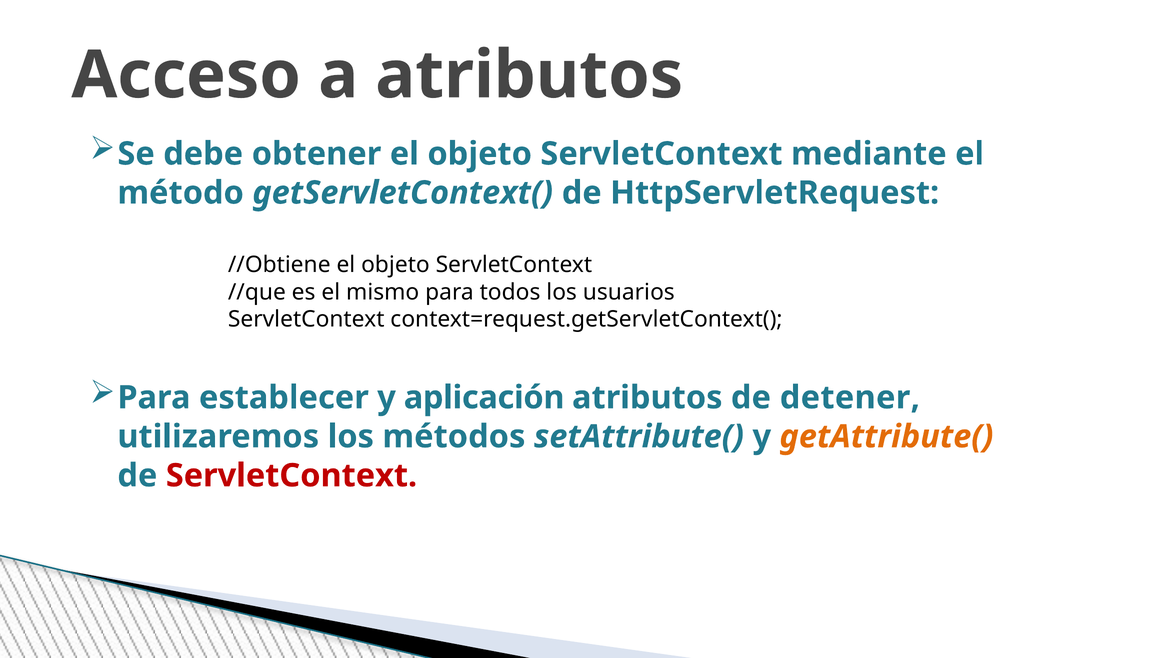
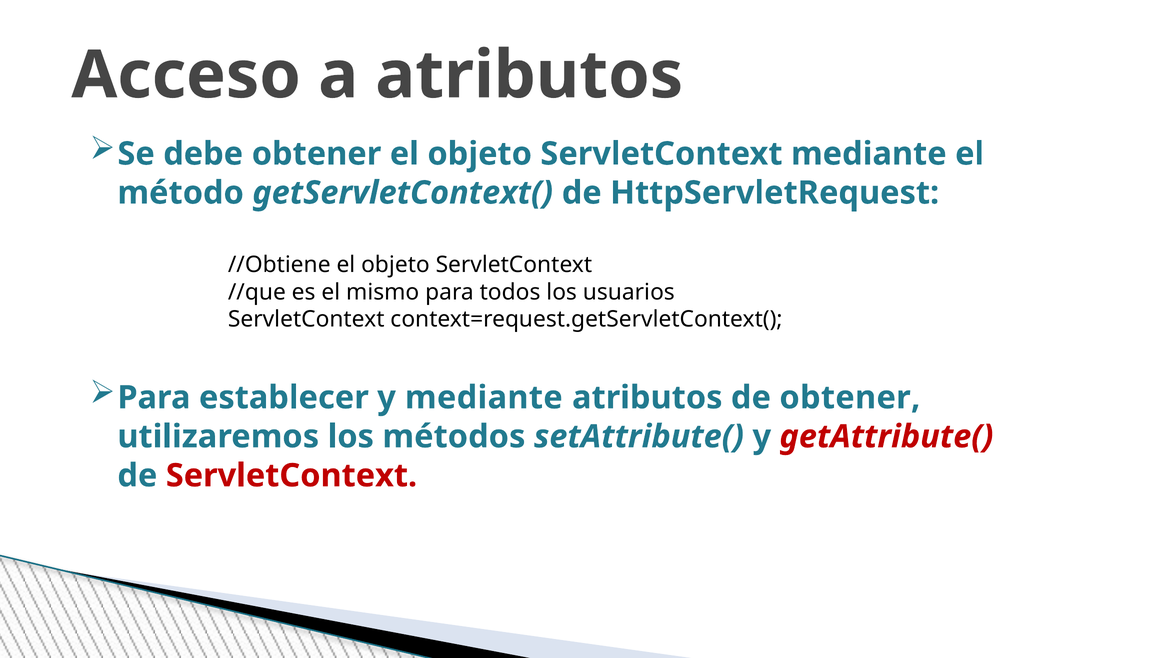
y aplicación: aplicación -> mediante
de detener: detener -> obtener
getAttribute( colour: orange -> red
